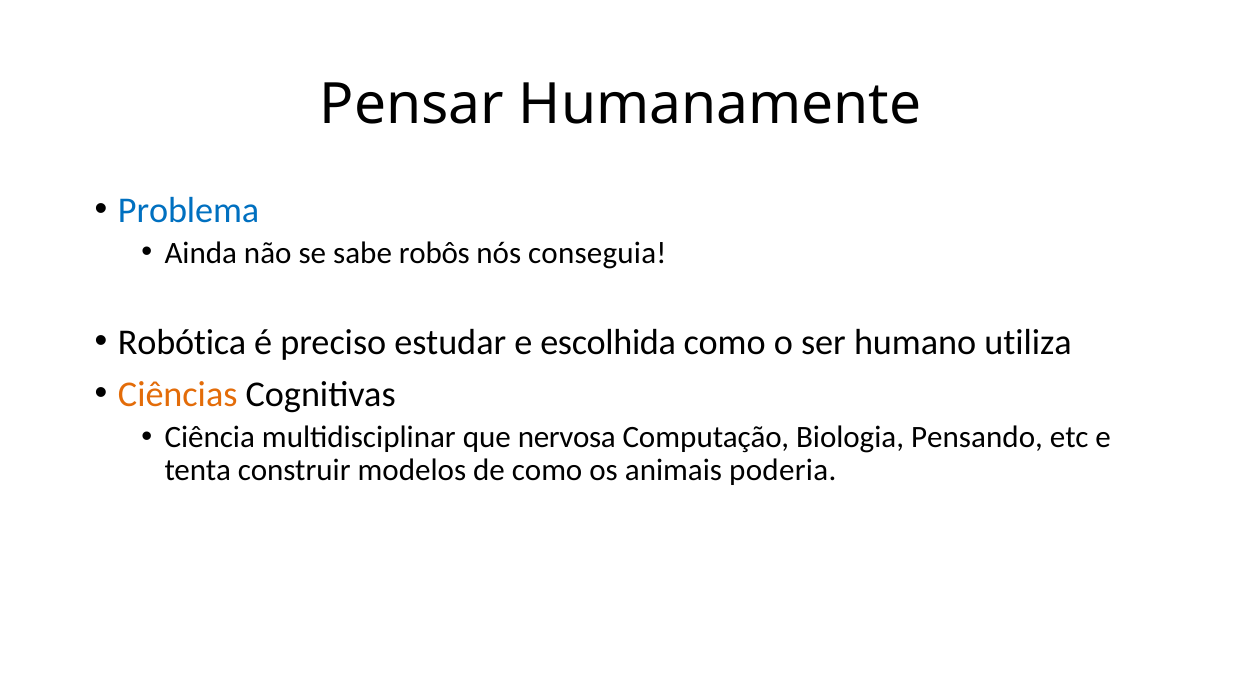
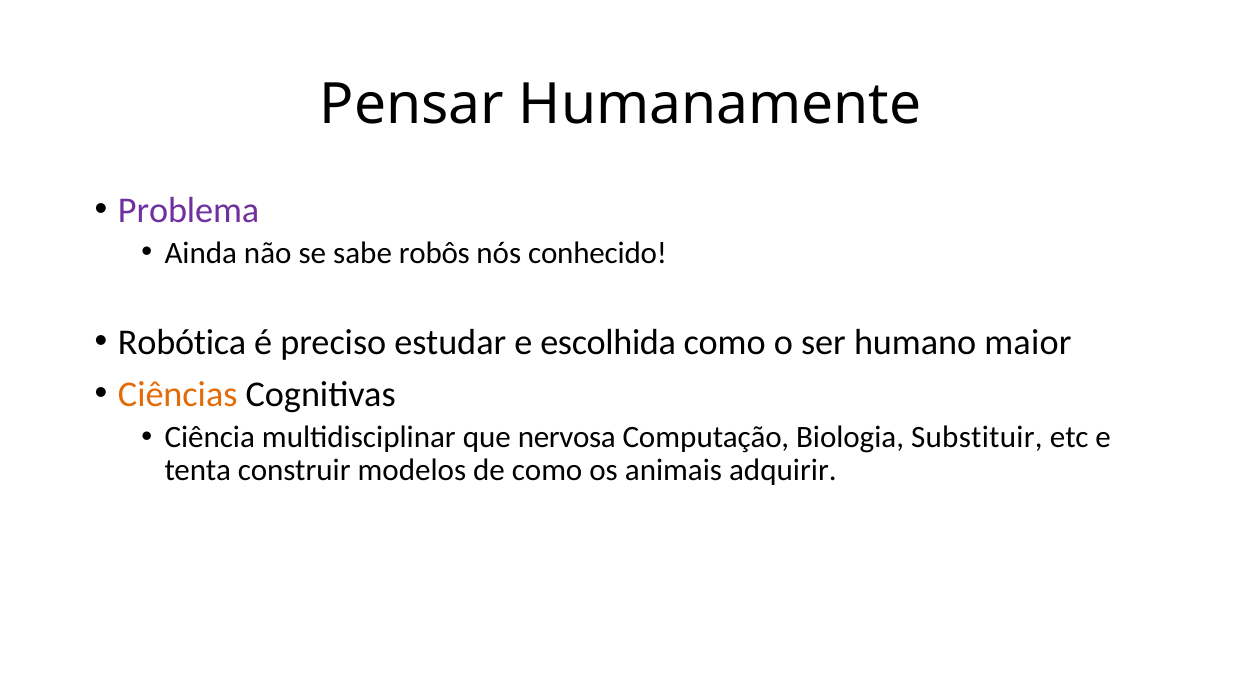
Problema colour: blue -> purple
conseguia: conseguia -> conhecido
utiliza: utiliza -> maior
Pensando: Pensando -> Substituir
poderia: poderia -> adquirir
